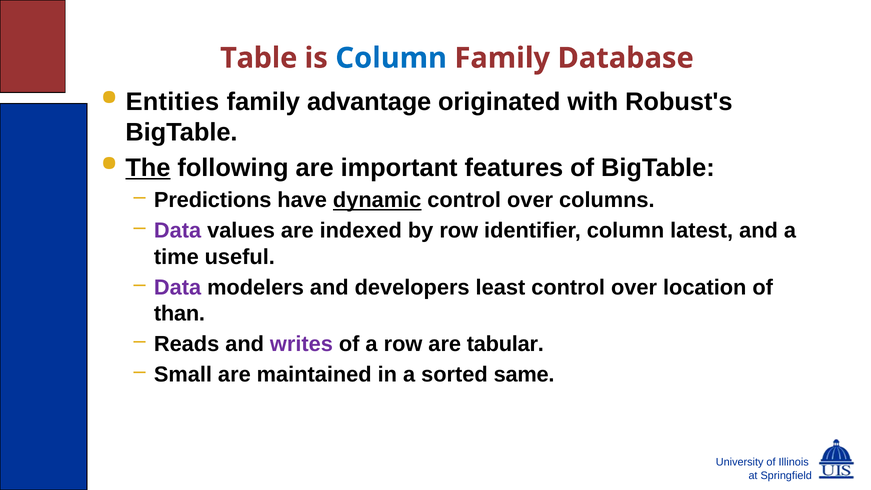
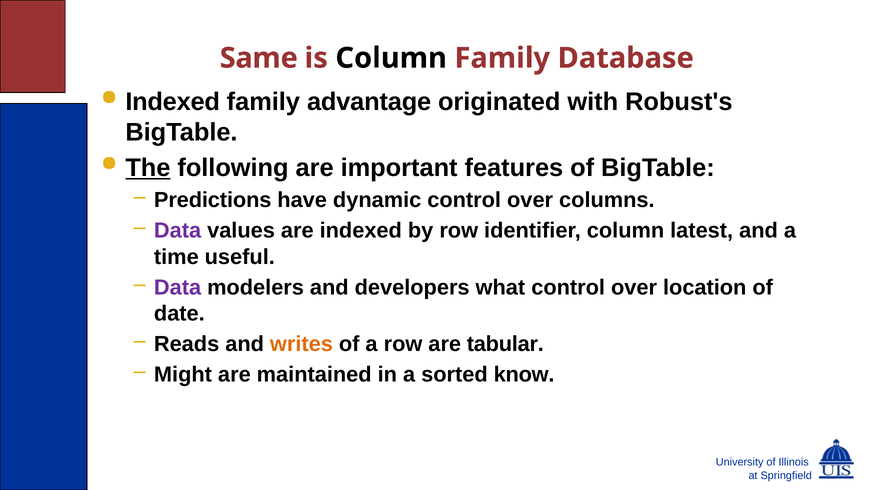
Table: Table -> Same
Column at (391, 58) colour: blue -> black
Entities at (172, 102): Entities -> Indexed
dynamic underline: present -> none
least: least -> what
than: than -> date
writes colour: purple -> orange
Small: Small -> Might
same: same -> know
